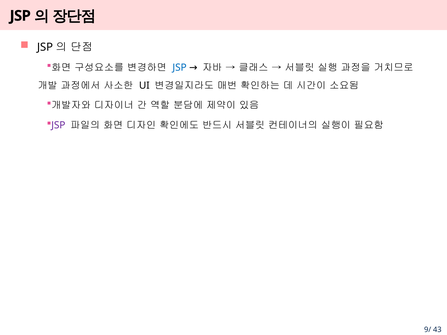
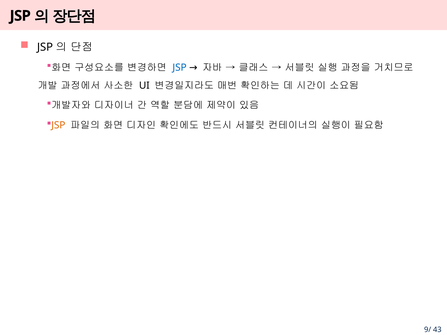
JSP at (58, 125) colour: purple -> orange
